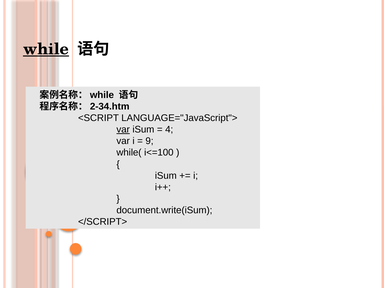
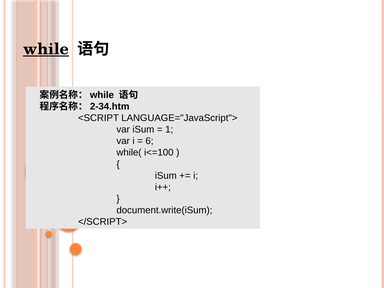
var at (123, 130) underline: present -> none
4: 4 -> 1
9: 9 -> 6
